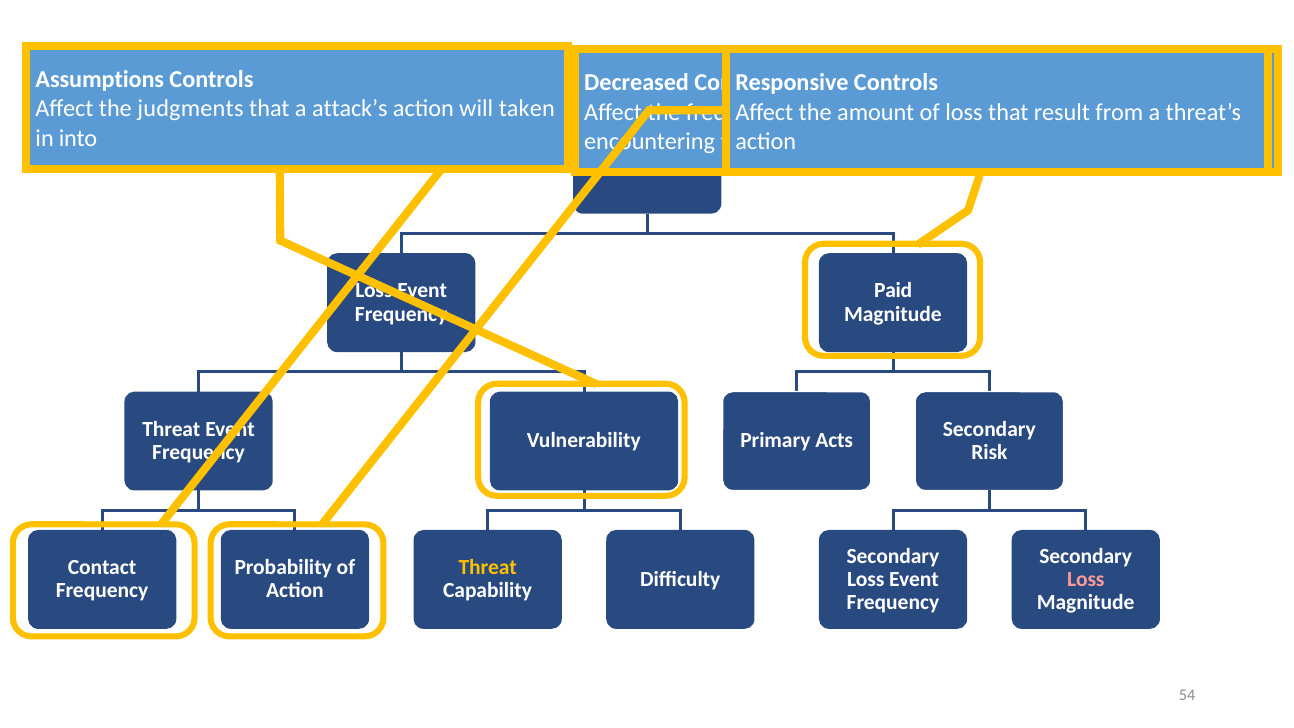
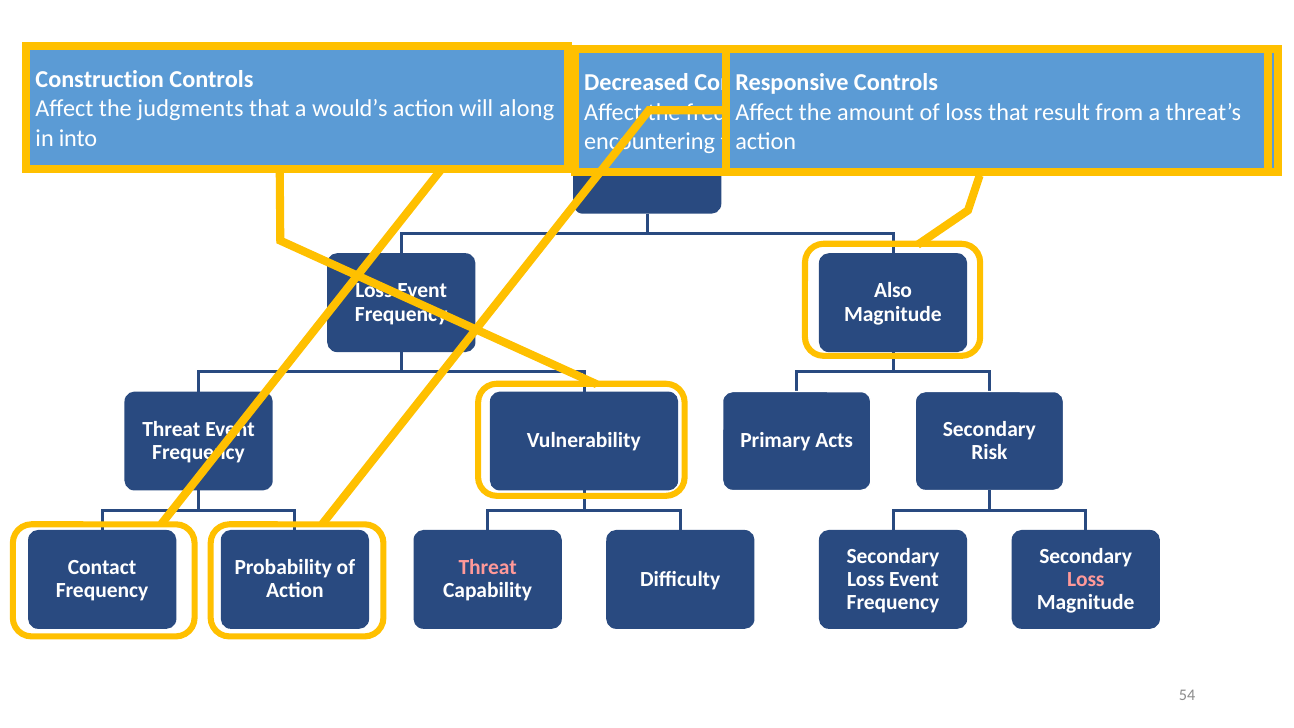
Assumptions: Assumptions -> Construction
attack’s: attack’s -> would’s
taken: taken -> along
Paid: Paid -> Also
Threat at (488, 568) colour: yellow -> pink
